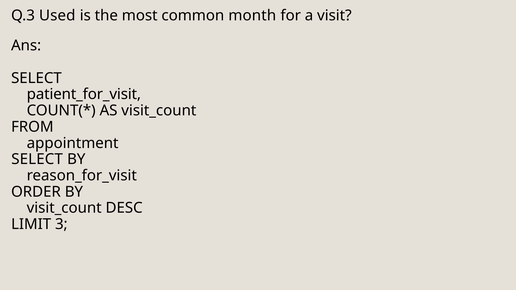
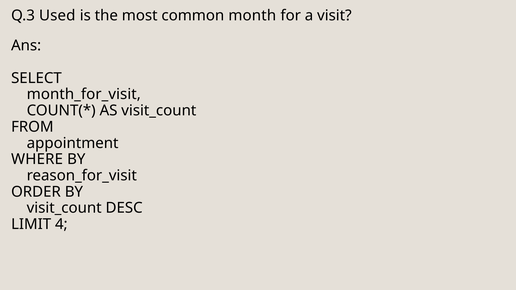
patient_for_visit: patient_for_visit -> month_for_visit
SELECT at (37, 159): SELECT -> WHERE
3: 3 -> 4
